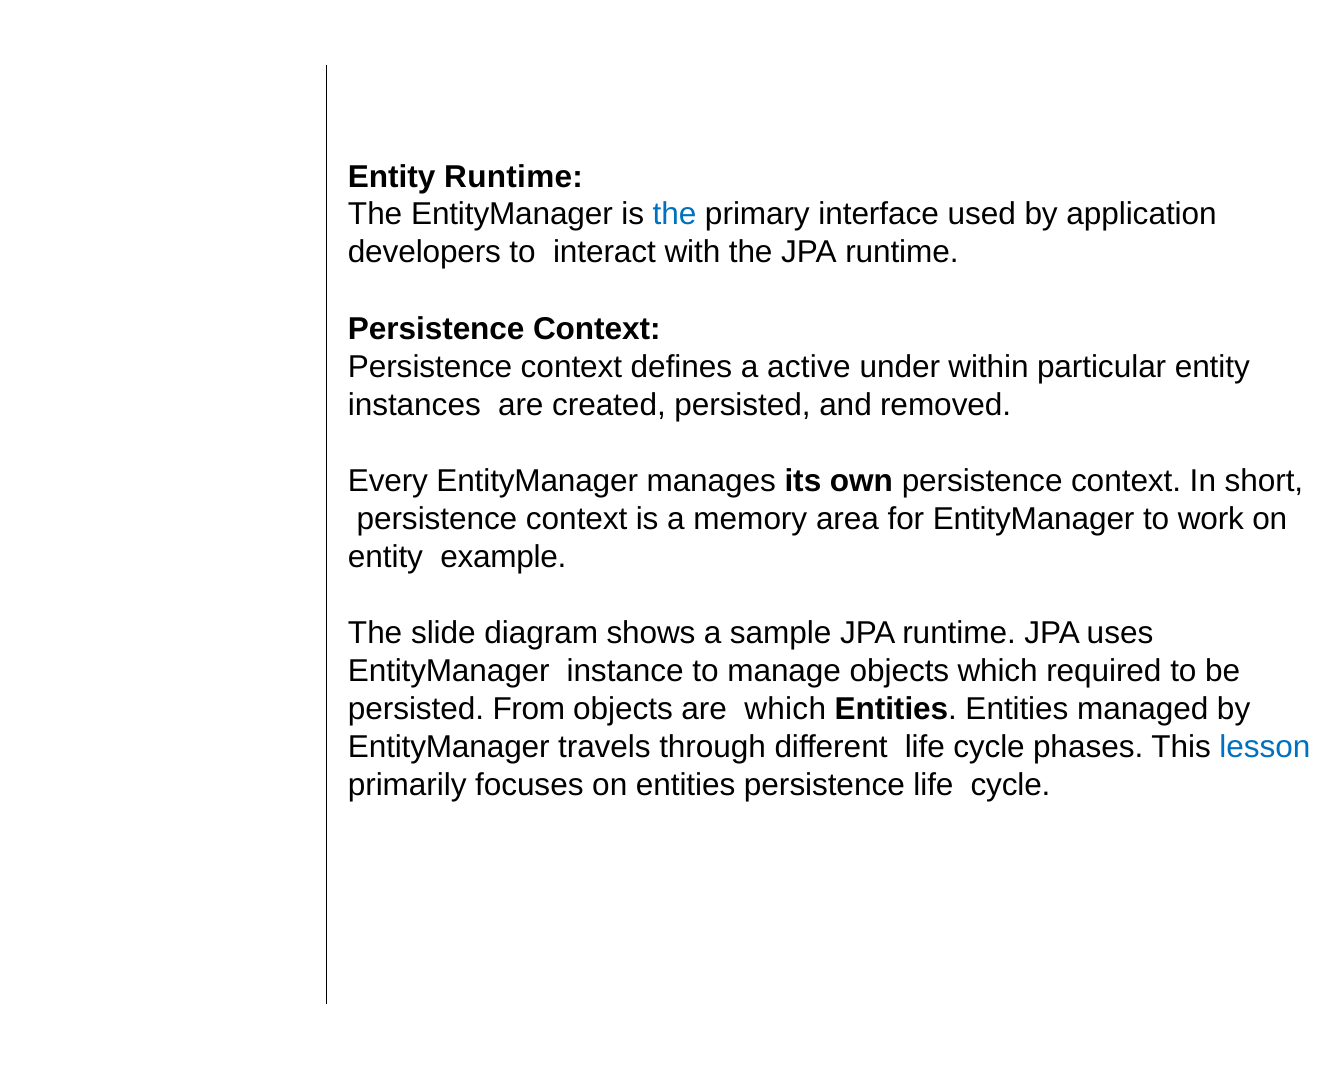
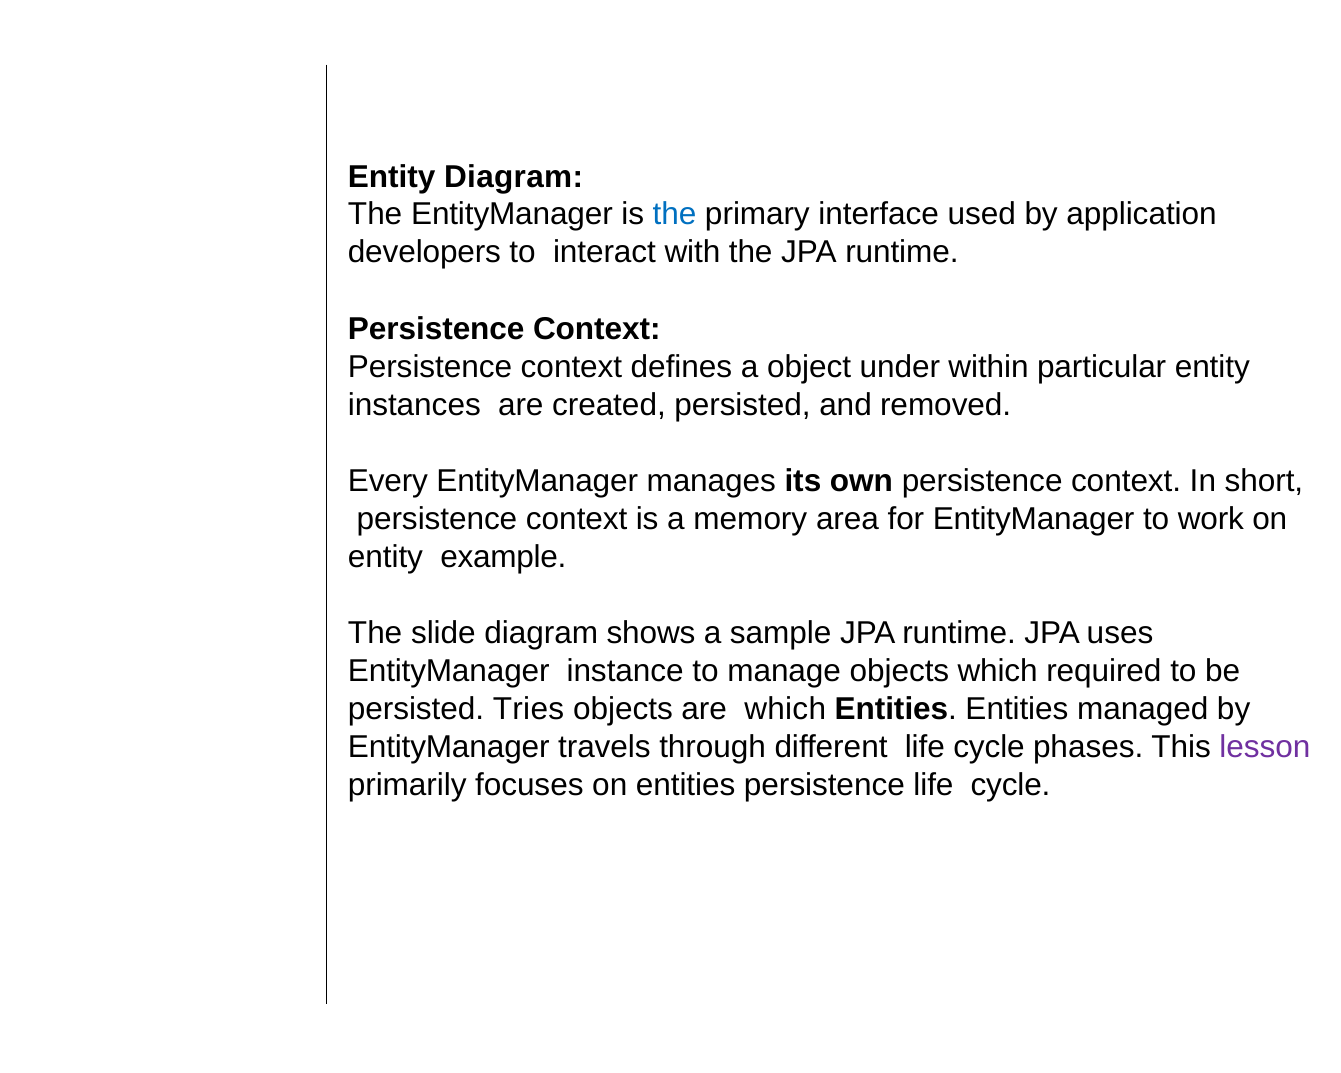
Entity Runtime: Runtime -> Diagram
active: active -> object
From: From -> Tries
lesson colour: blue -> purple
